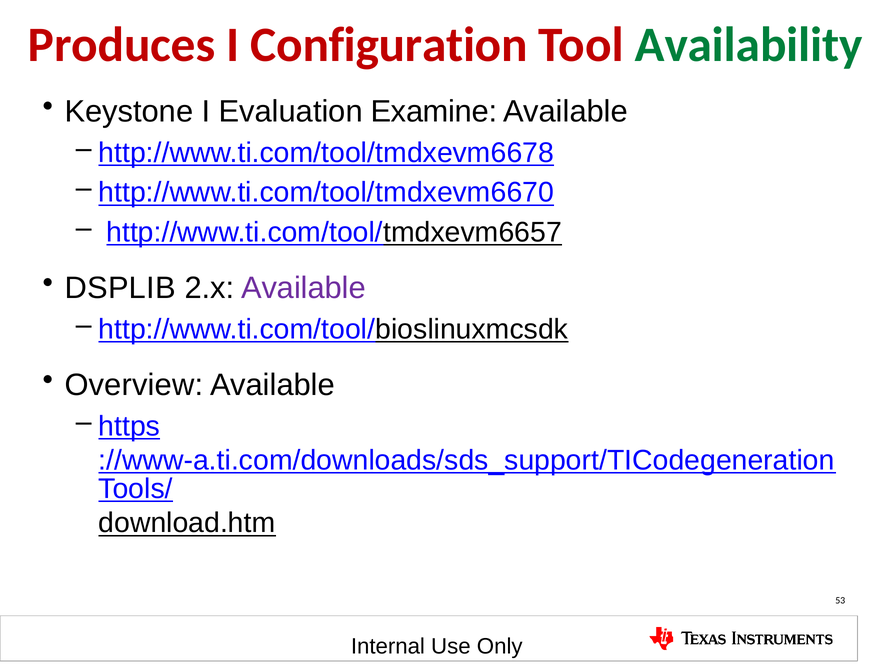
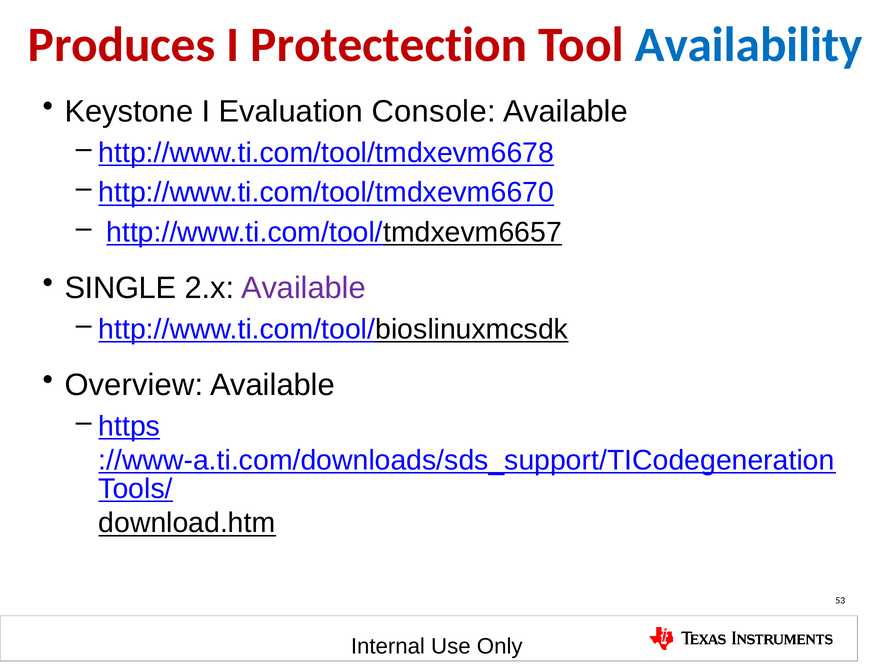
Configuration: Configuration -> Protectection
Availability colour: green -> blue
Examine: Examine -> Console
DSPLIB: DSPLIB -> SINGLE
